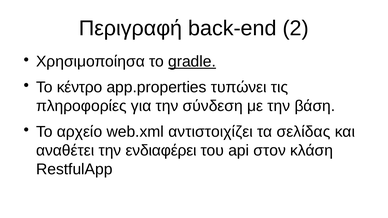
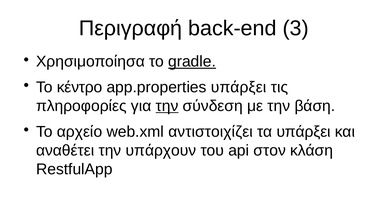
2: 2 -> 3
app.properties τυπώνει: τυπώνει -> υπάρξει
την at (167, 106) underline: none -> present
τα σελίδας: σελίδας -> υπάρξει
ενδιαφέρει: ενδιαφέρει -> υπάρχουν
